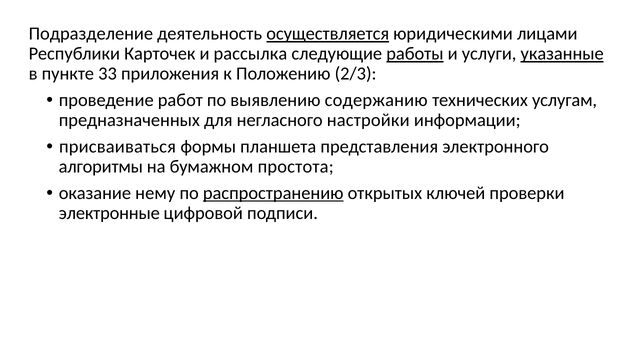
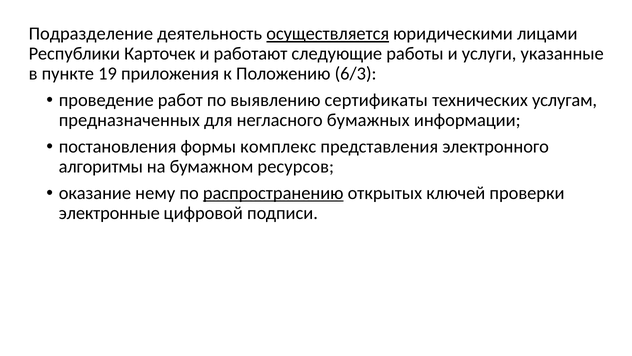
рассылка: рассылка -> работают
работы underline: present -> none
указанные underline: present -> none
33: 33 -> 19
2/3: 2/3 -> 6/3
содержанию: содержанию -> сертификаты
настройки: настройки -> бумажных
присваиваться: присваиваться -> постановления
планшета: планшета -> комплекс
простота: простота -> ресурсов
